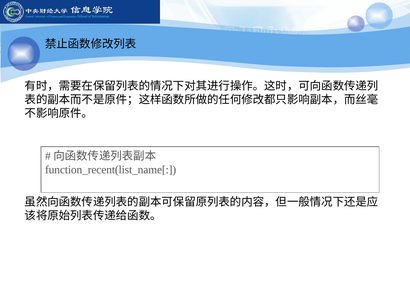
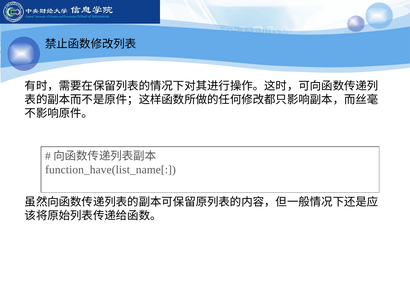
function_recent(list_name[: function_recent(list_name[ -> function_have(list_name[
